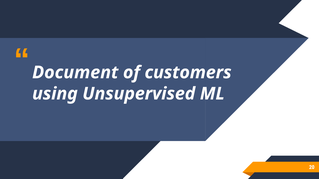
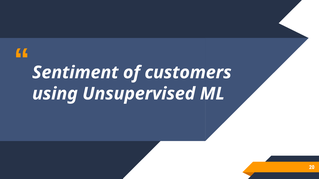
Document: Document -> Sentiment
